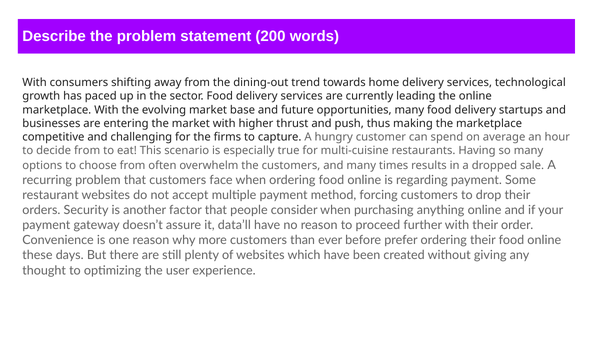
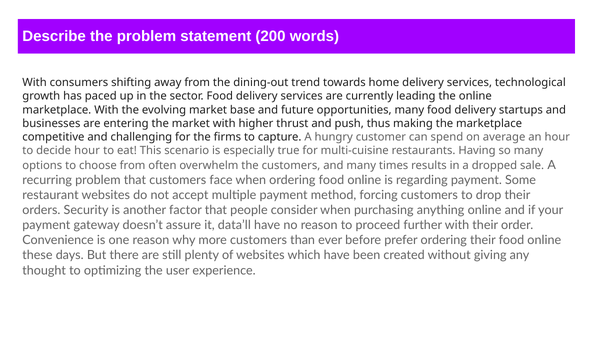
decide from: from -> hour
